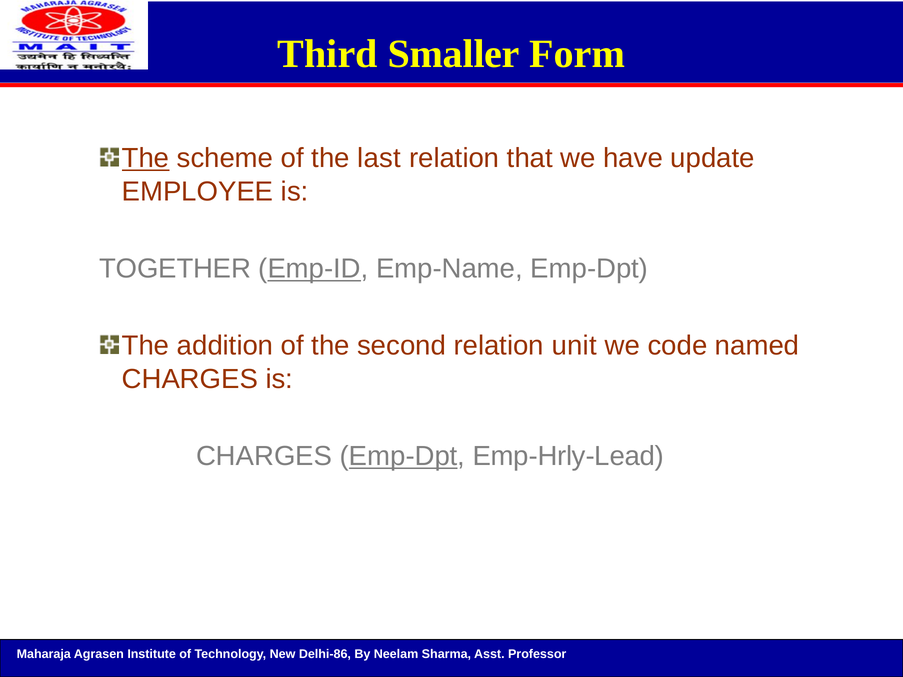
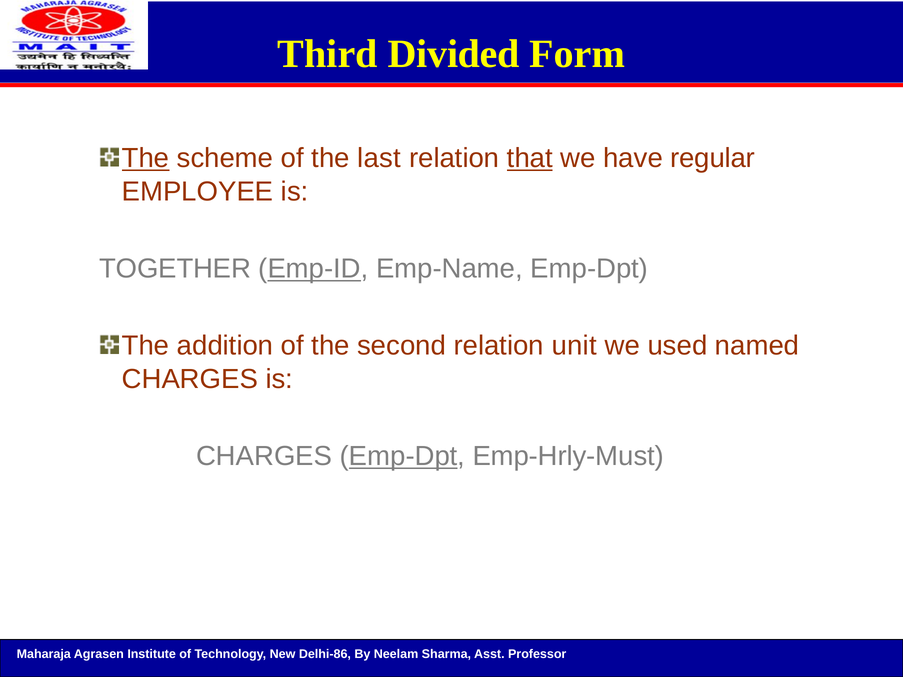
Smaller: Smaller -> Divided
that underline: none -> present
update: update -> regular
code: code -> used
Emp-Hrly-Lead: Emp-Hrly-Lead -> Emp-Hrly-Must
